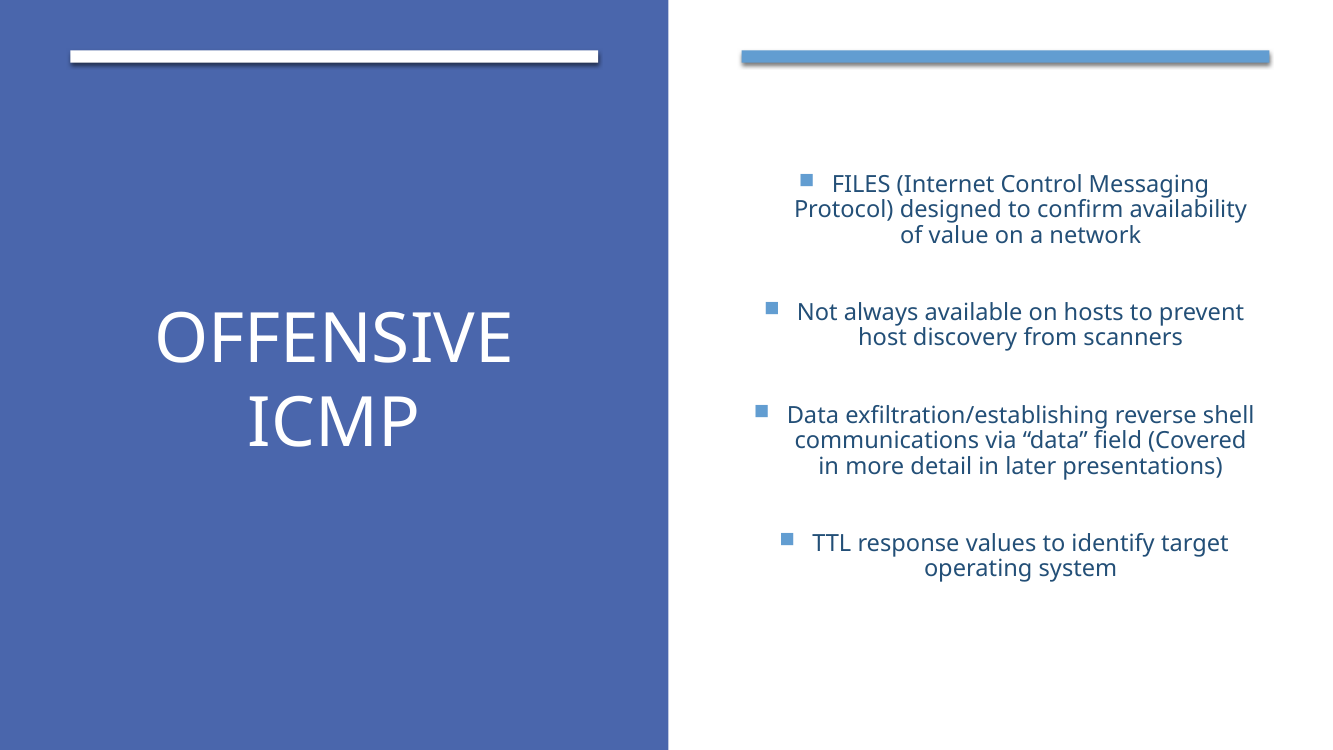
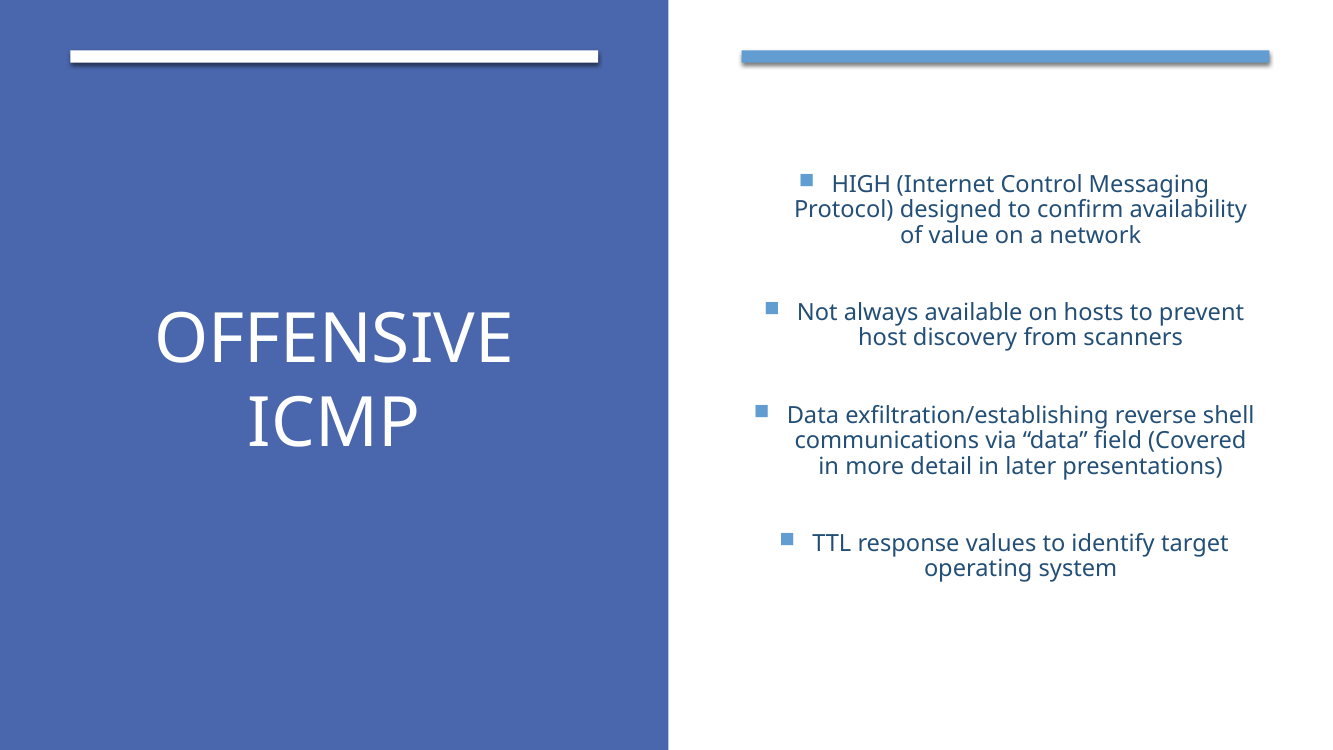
FILES: FILES -> HIGH
